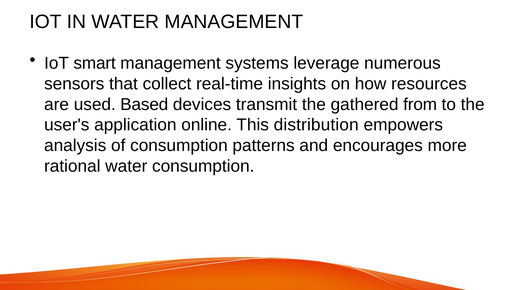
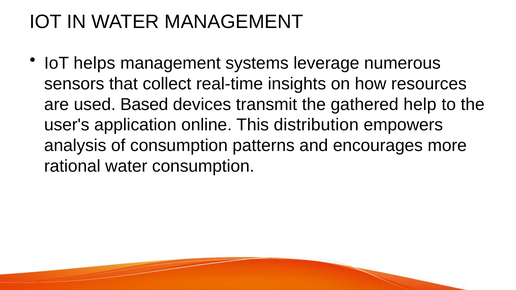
smart: smart -> helps
from: from -> help
